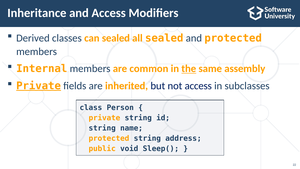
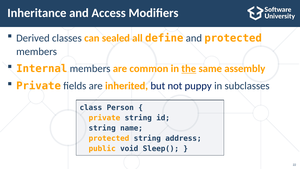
all sealed: sealed -> define
Private at (39, 86) underline: present -> none
not access: access -> puppy
